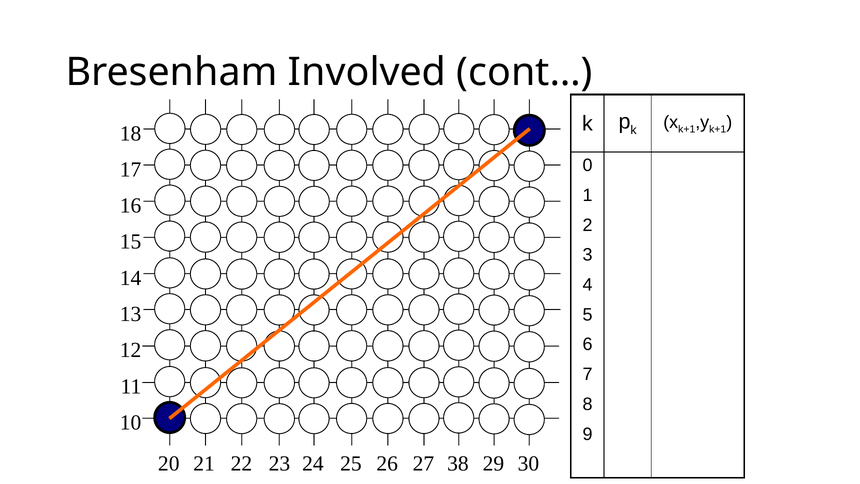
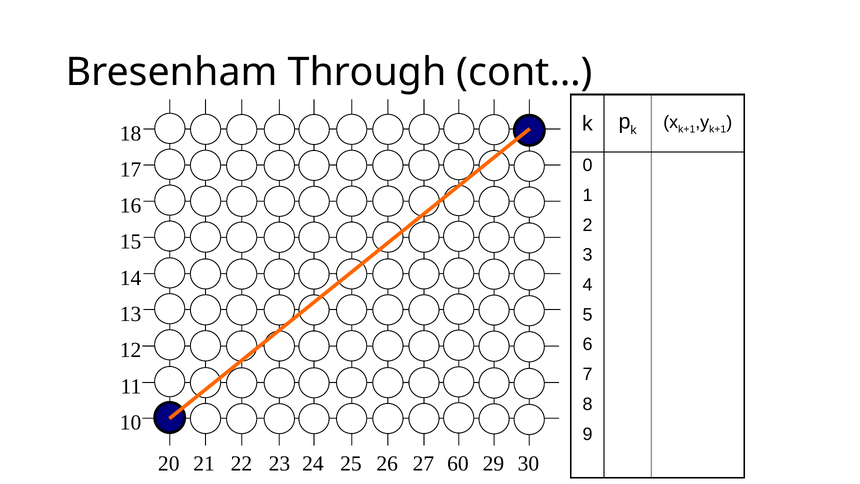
Involved: Involved -> Through
38: 38 -> 60
